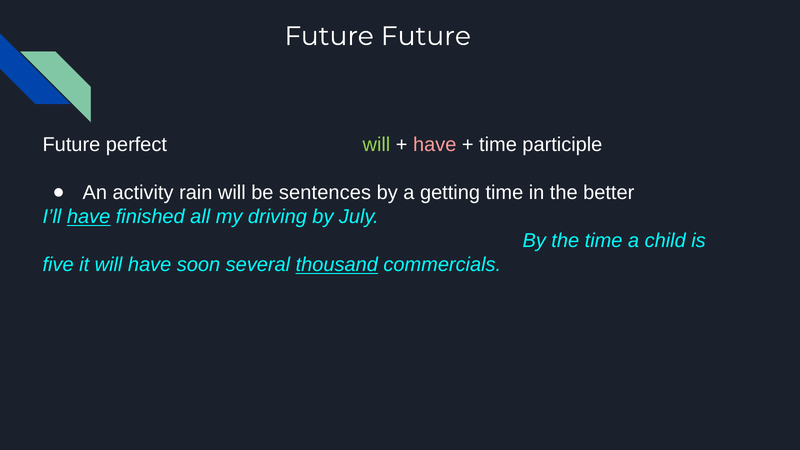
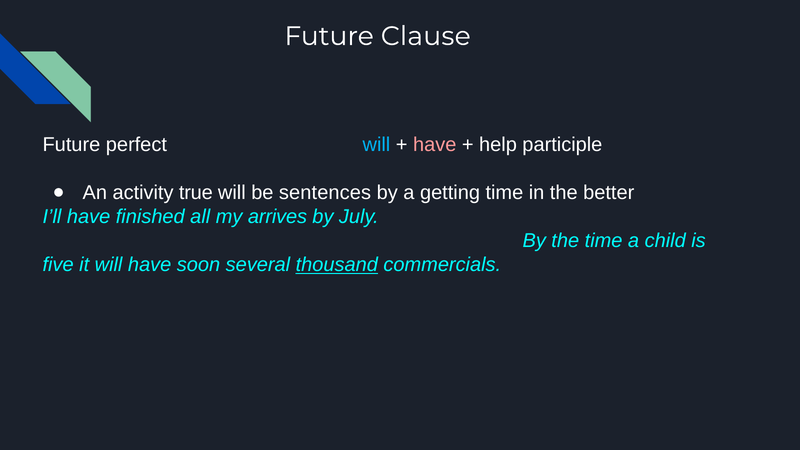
Future at (426, 36): Future -> Clause
will at (376, 145) colour: light green -> light blue
time at (498, 145): time -> help
rain: rain -> true
have at (89, 217) underline: present -> none
driving: driving -> arrives
